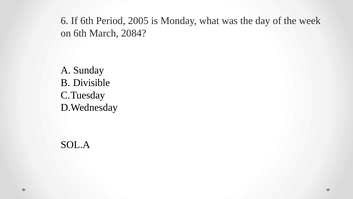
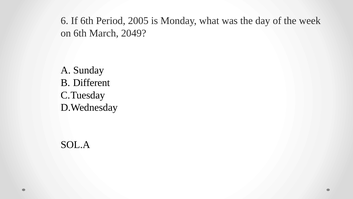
2084: 2084 -> 2049
Divisible: Divisible -> Different
